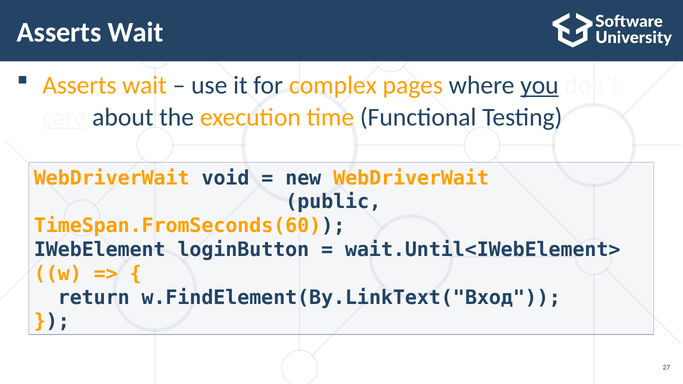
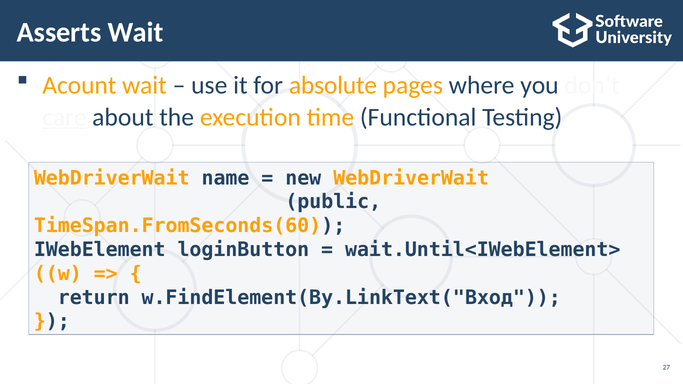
Asserts at (79, 85): Asserts -> Acount
complex: complex -> absolute
you underline: present -> none
void: void -> name
